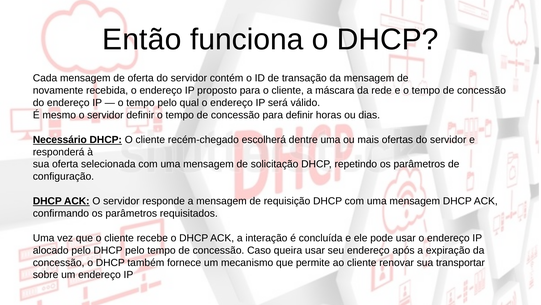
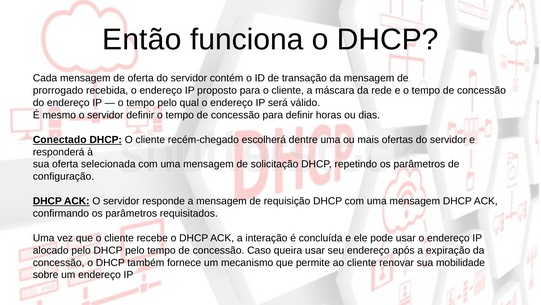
novamente: novamente -> prorrogado
Necessário: Necessário -> Conectado
transportar: transportar -> mobilidade
